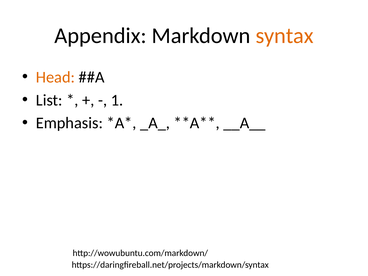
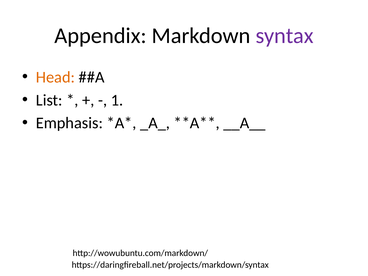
syntax colour: orange -> purple
